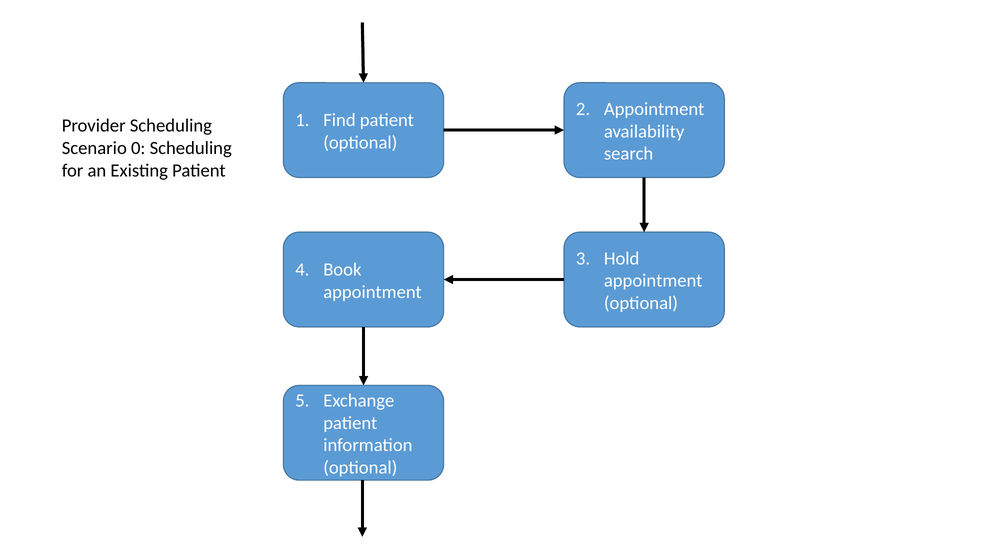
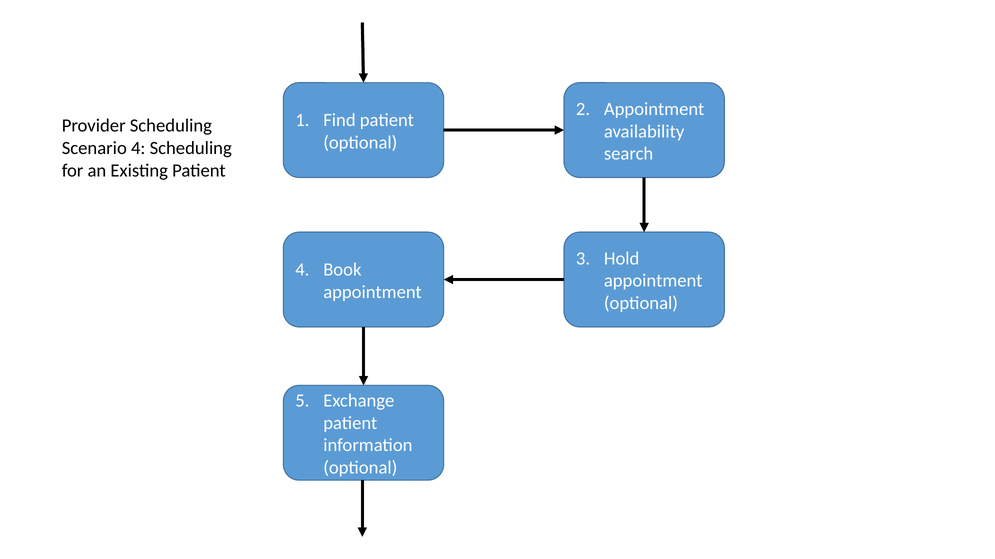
Scenario 0: 0 -> 4
